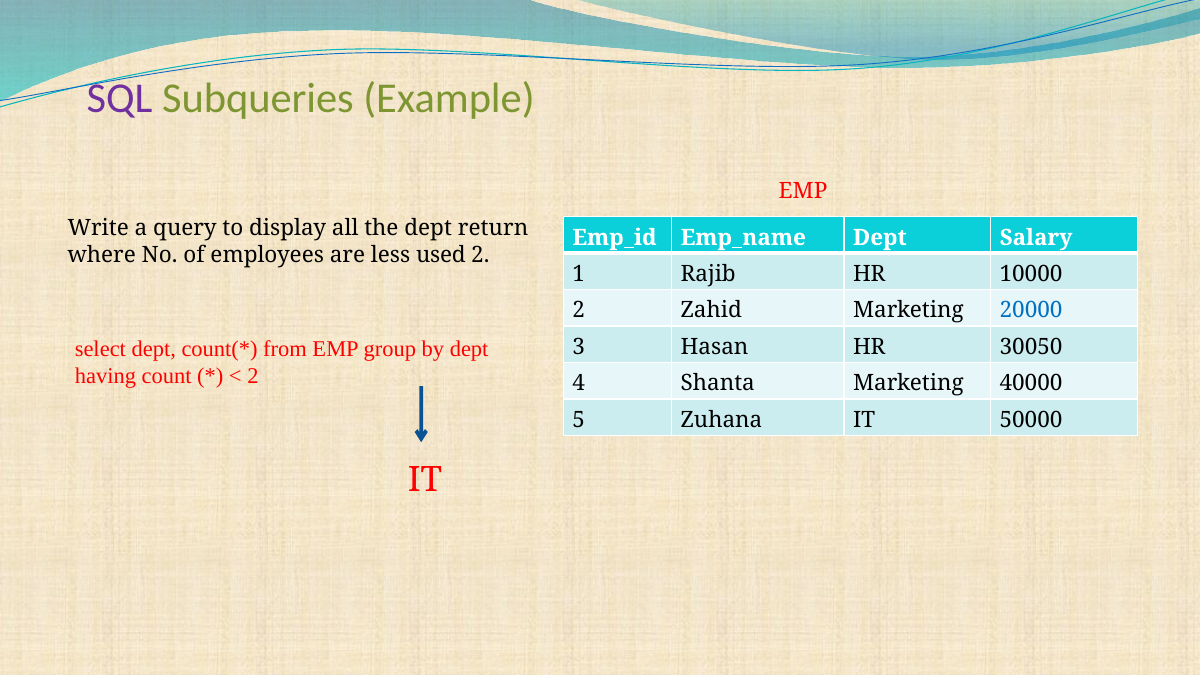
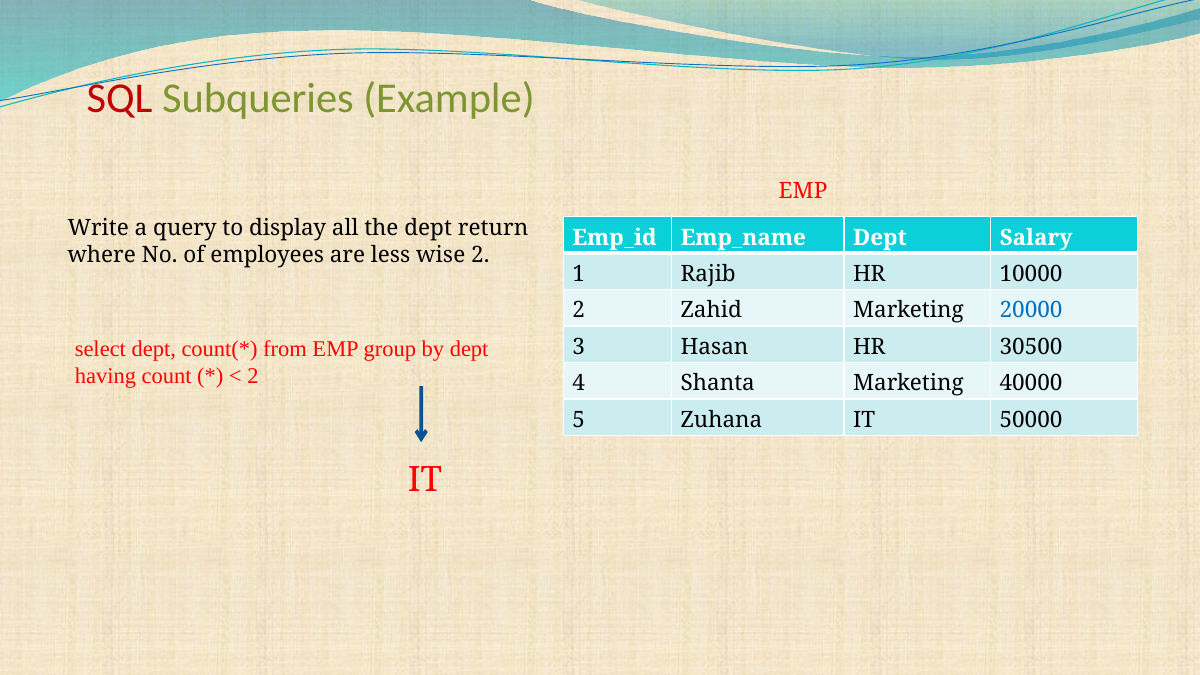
SQL colour: purple -> red
used: used -> wise
30050: 30050 -> 30500
